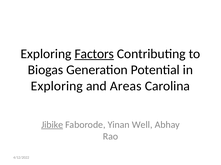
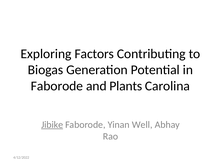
Factors underline: present -> none
Exploring at (57, 86): Exploring -> Faborode
Areas: Areas -> Plants
